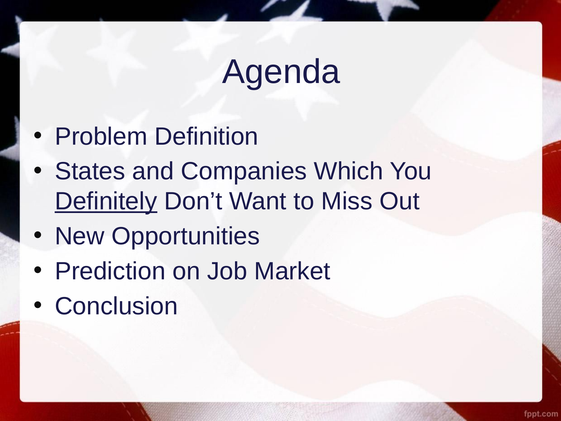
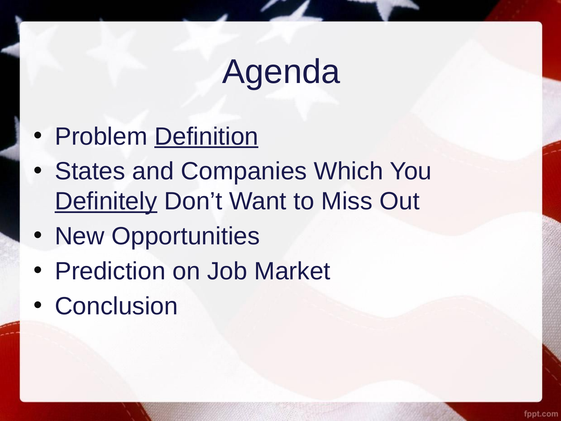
Definition underline: none -> present
